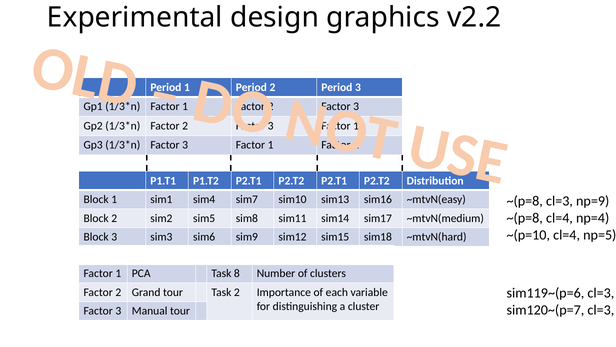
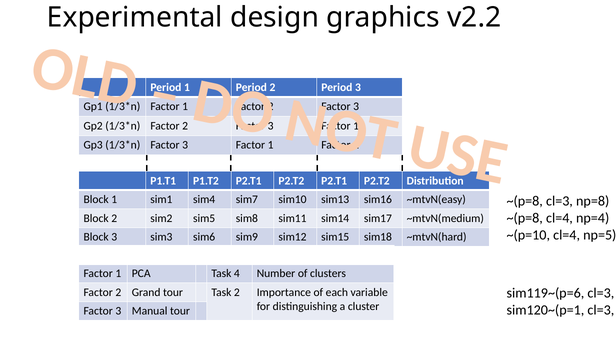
np=9: np=9 -> np=8
8: 8 -> 4
sim120~(p=7: sim120~(p=7 -> sim120~(p=1
